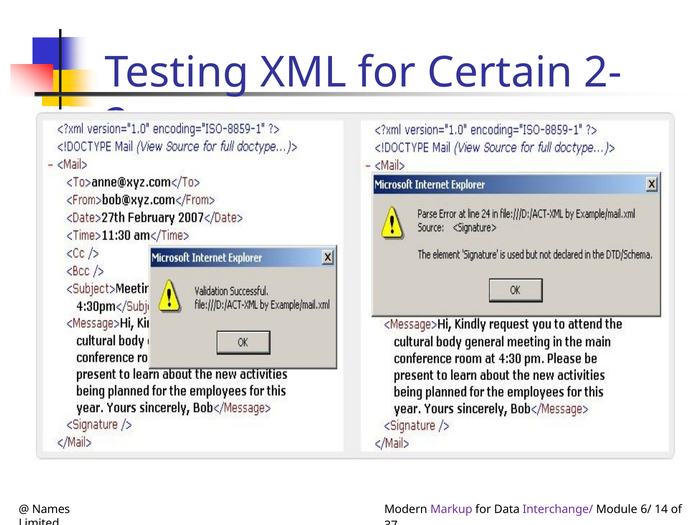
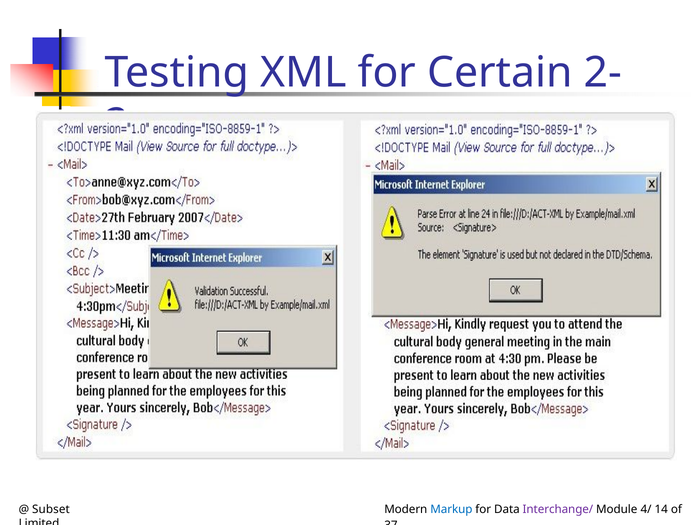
Names: Names -> Subset
Markup colour: purple -> blue
6/: 6/ -> 4/
